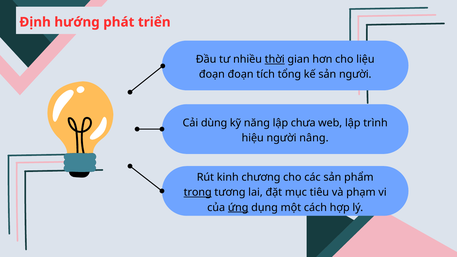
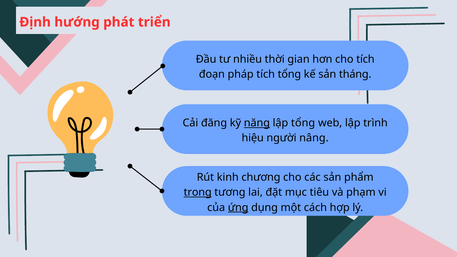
thời underline: present -> none
cho liệu: liệu -> tích
đoạn đoạn: đoạn -> pháp
sản người: người -> tháng
dùng: dùng -> đăng
năng underline: none -> present
lập chưa: chưa -> tổng
